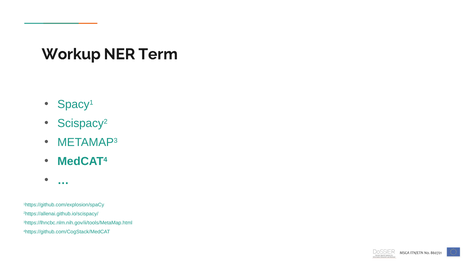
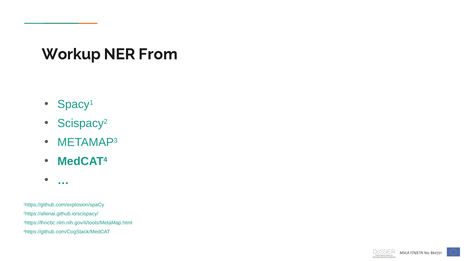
Term: Term -> From
